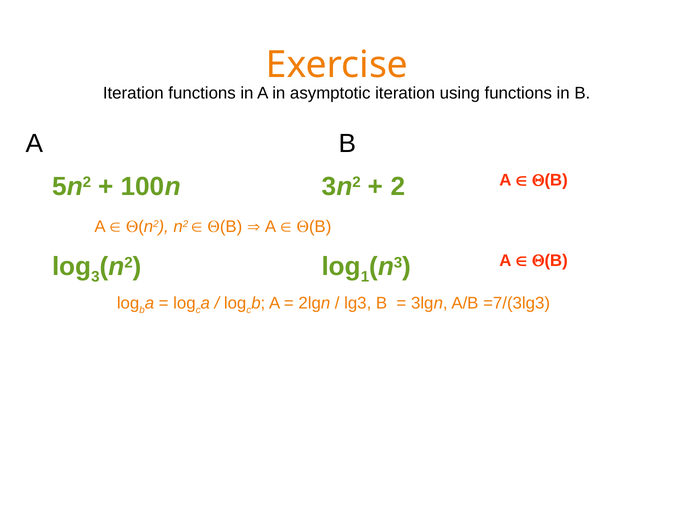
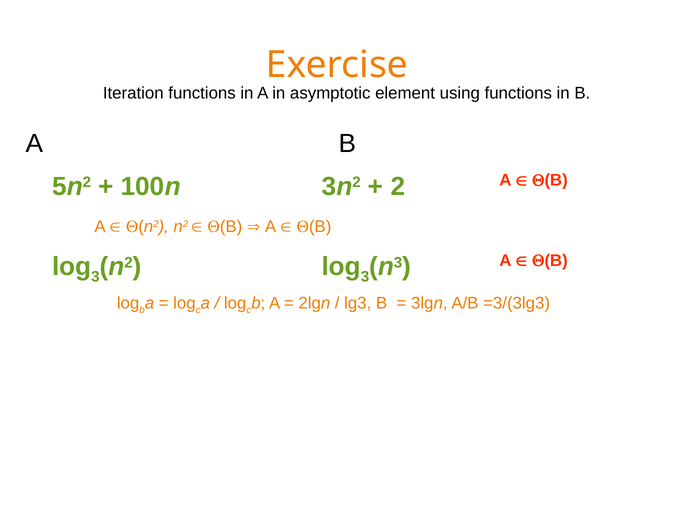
iteration at (405, 93): iteration -> element
1 at (365, 277): 1 -> 3
=7/(3lg3: =7/(3lg3 -> =3/(3lg3
